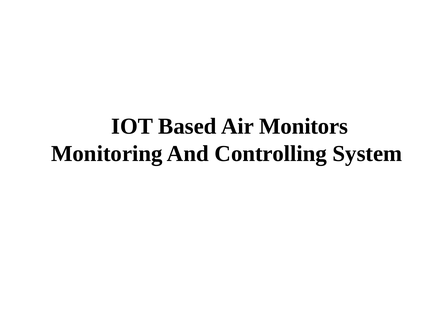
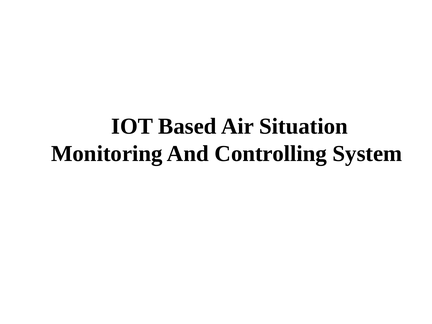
Monitors: Monitors -> Situation
